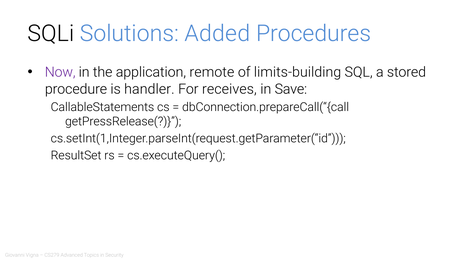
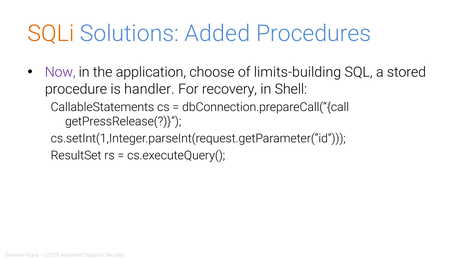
SQLi colour: black -> orange
remote: remote -> choose
receives: receives -> recovery
Save: Save -> Shell
